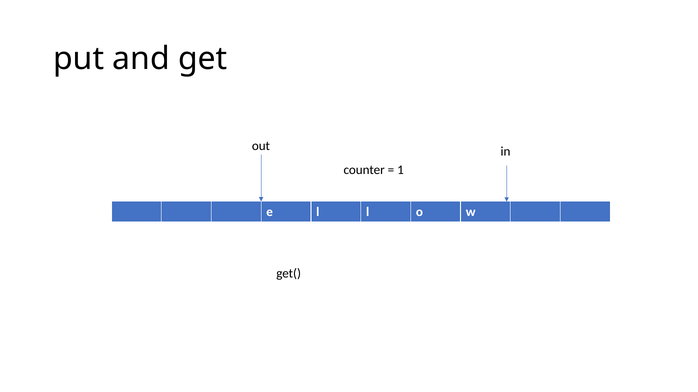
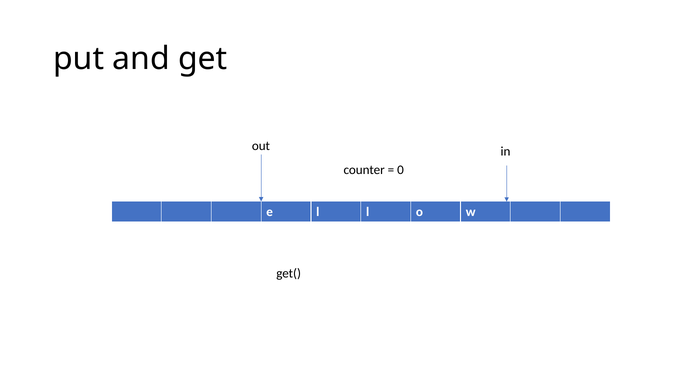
1: 1 -> 0
